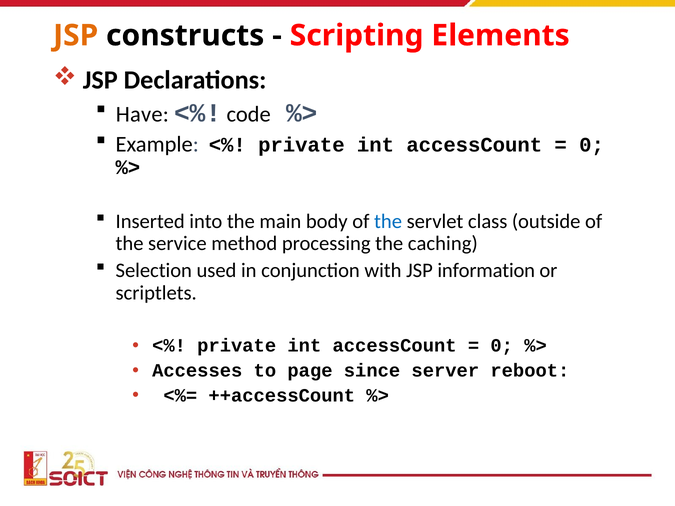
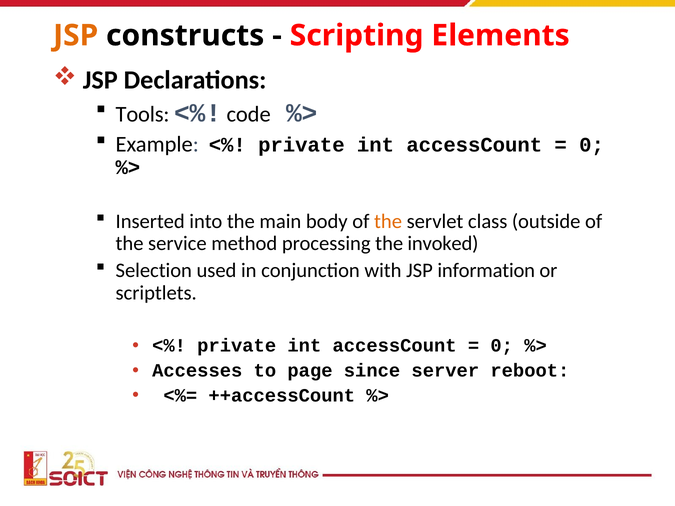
Have: Have -> Tools
the at (388, 221) colour: blue -> orange
caching: caching -> invoked
